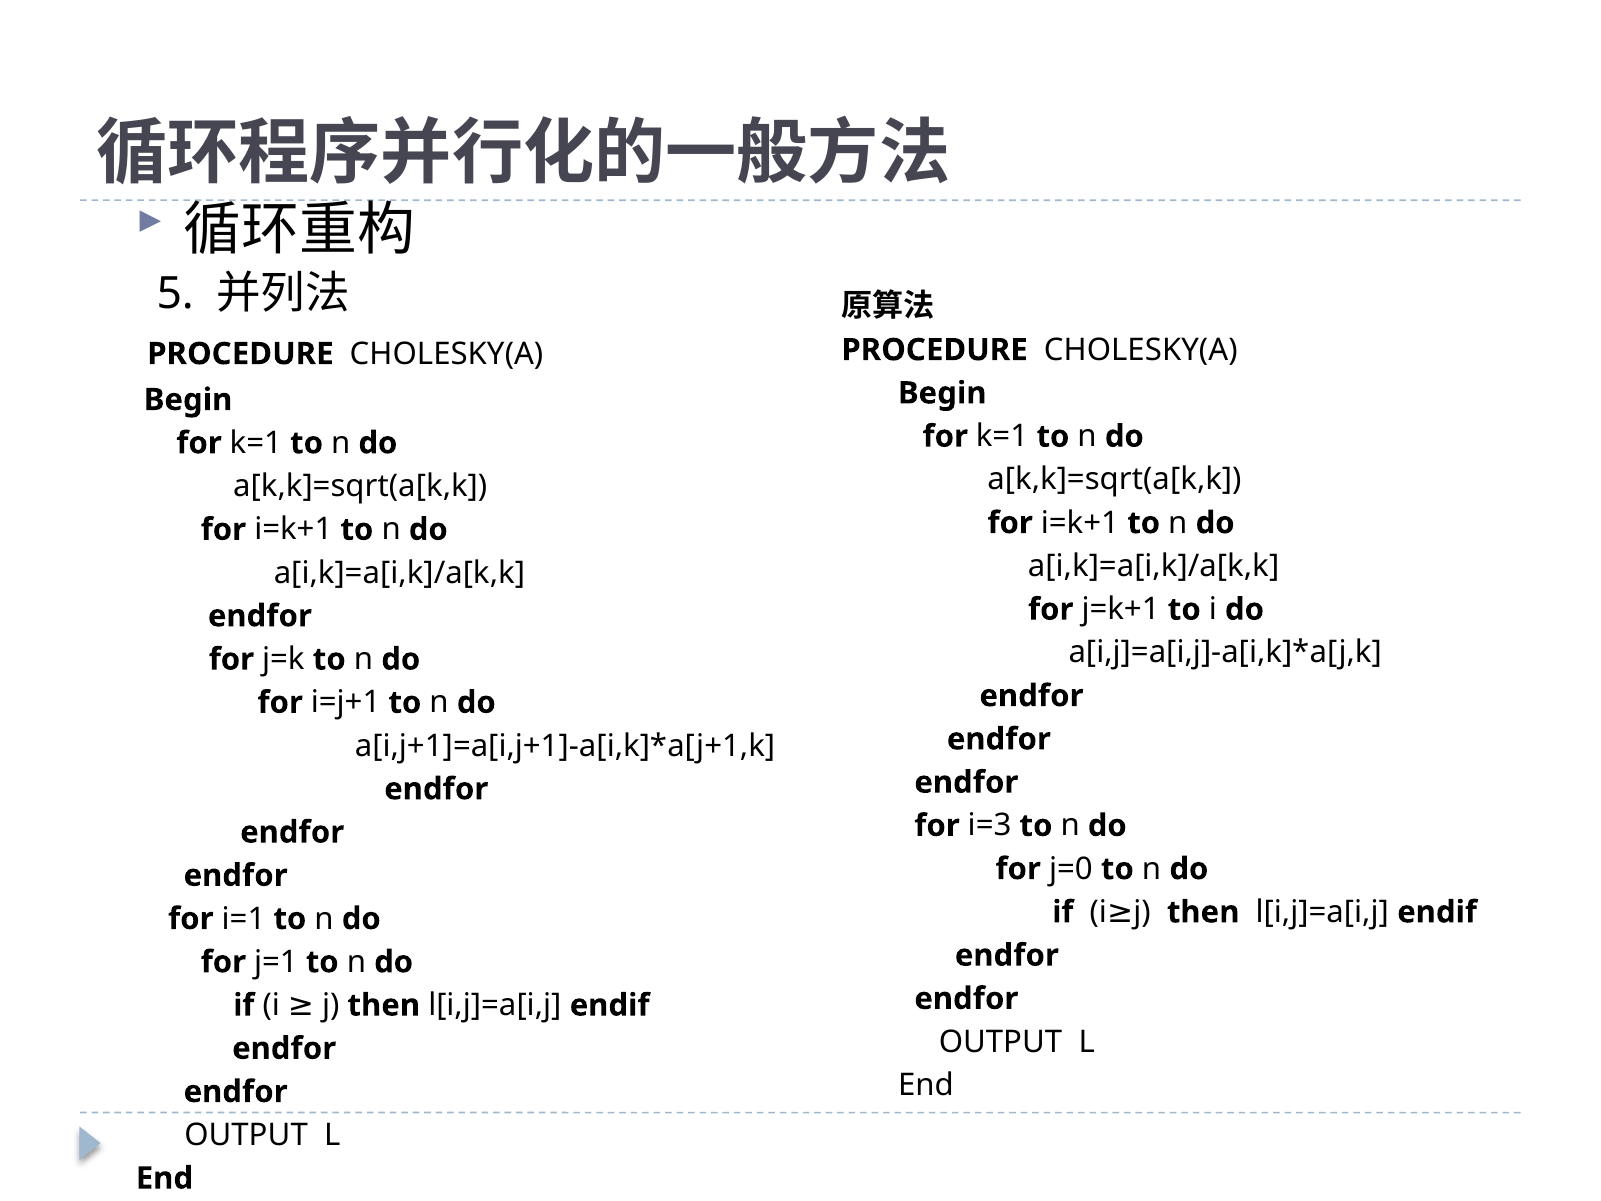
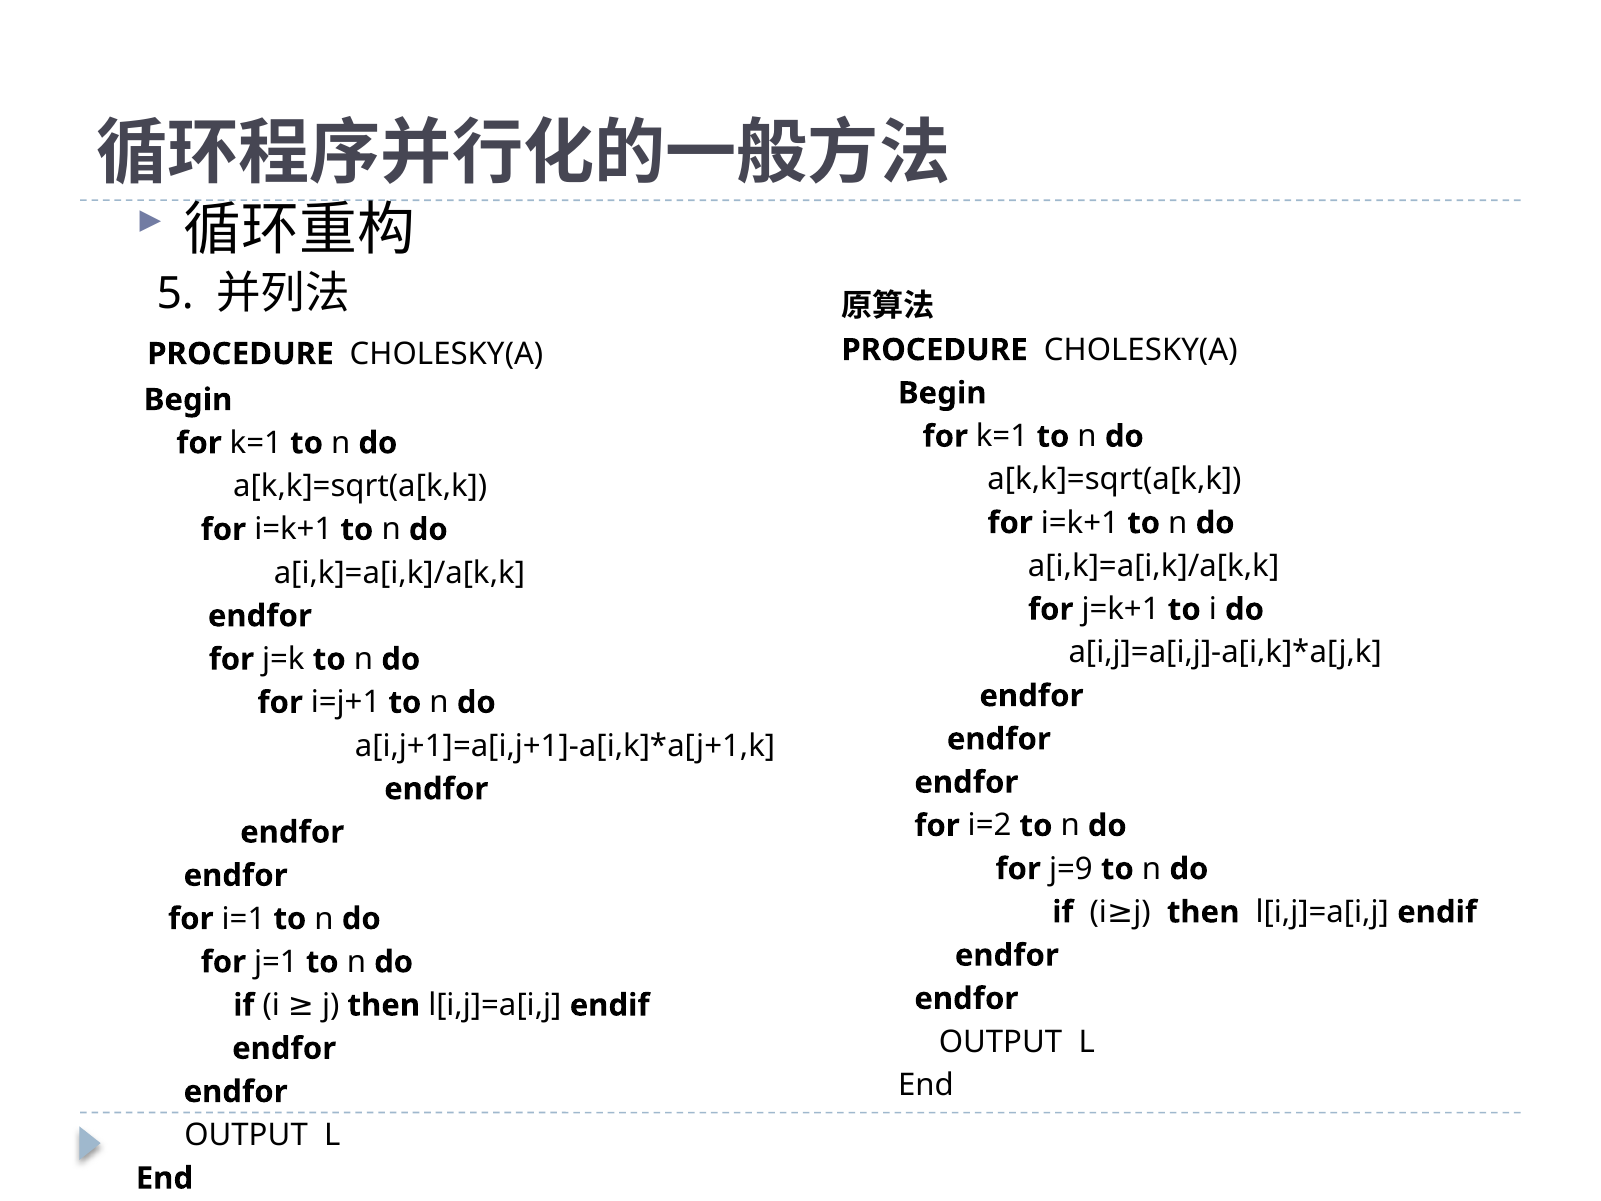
i=3: i=3 -> i=2
j=0: j=0 -> j=9
